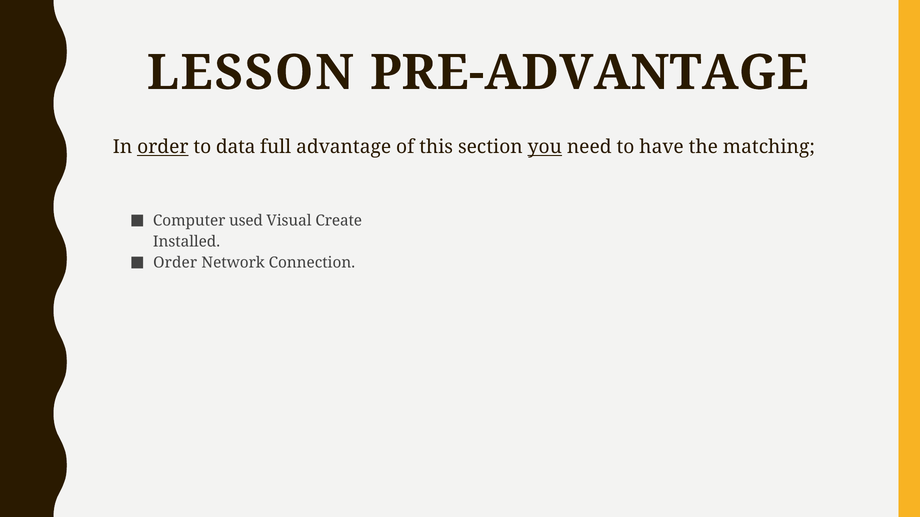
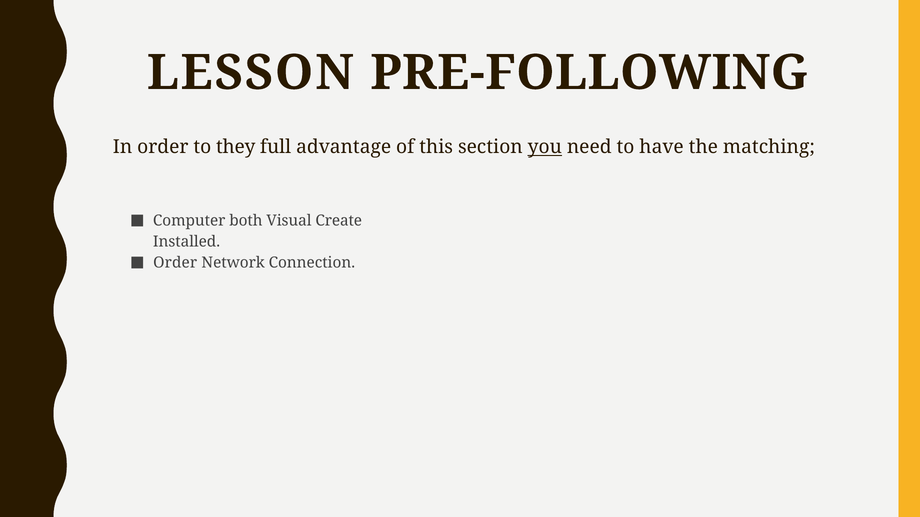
PRE-ADVANTAGE: PRE-ADVANTAGE -> PRE-FOLLOWING
order at (163, 147) underline: present -> none
data: data -> they
used: used -> both
